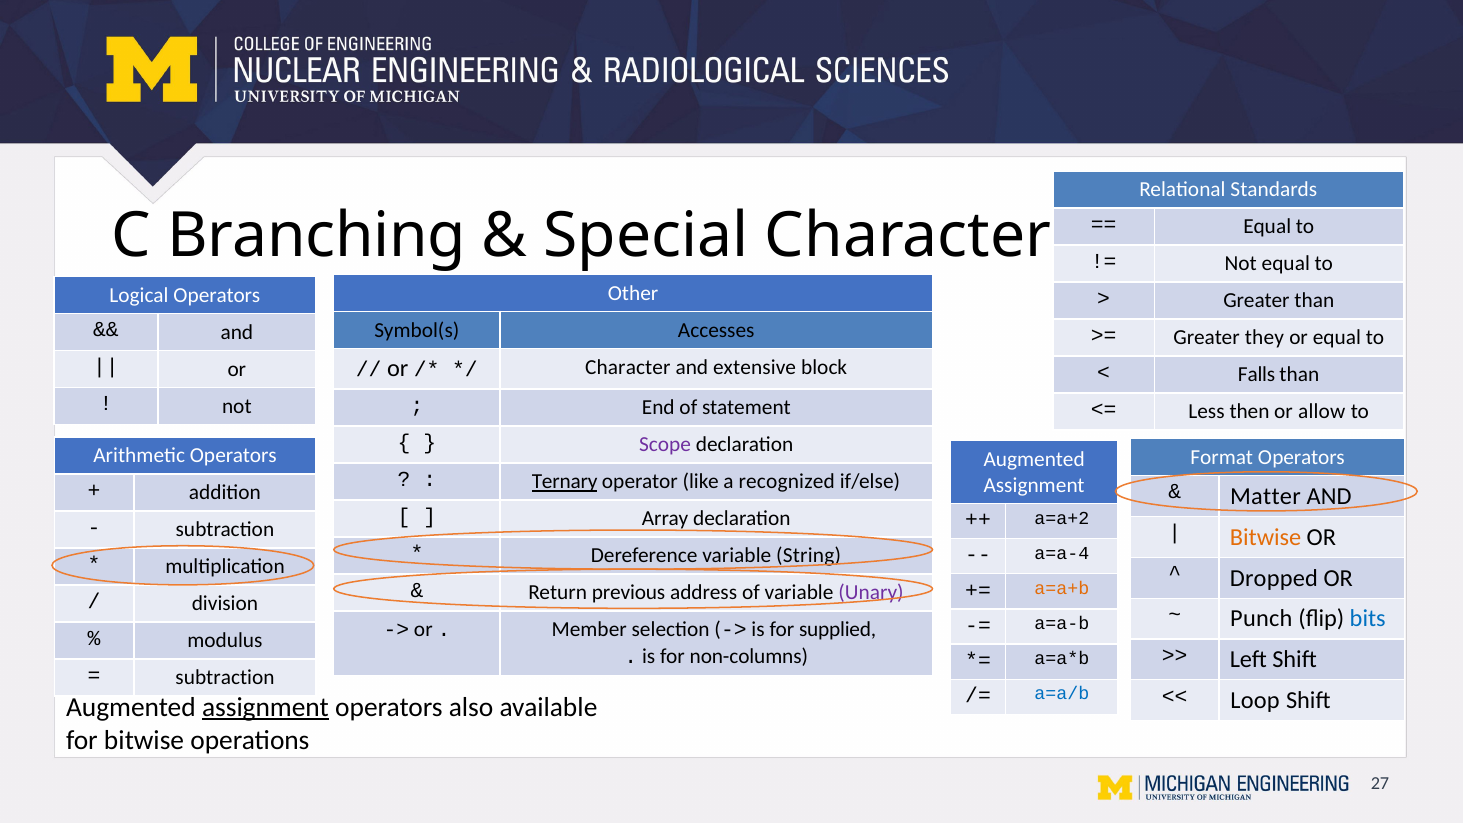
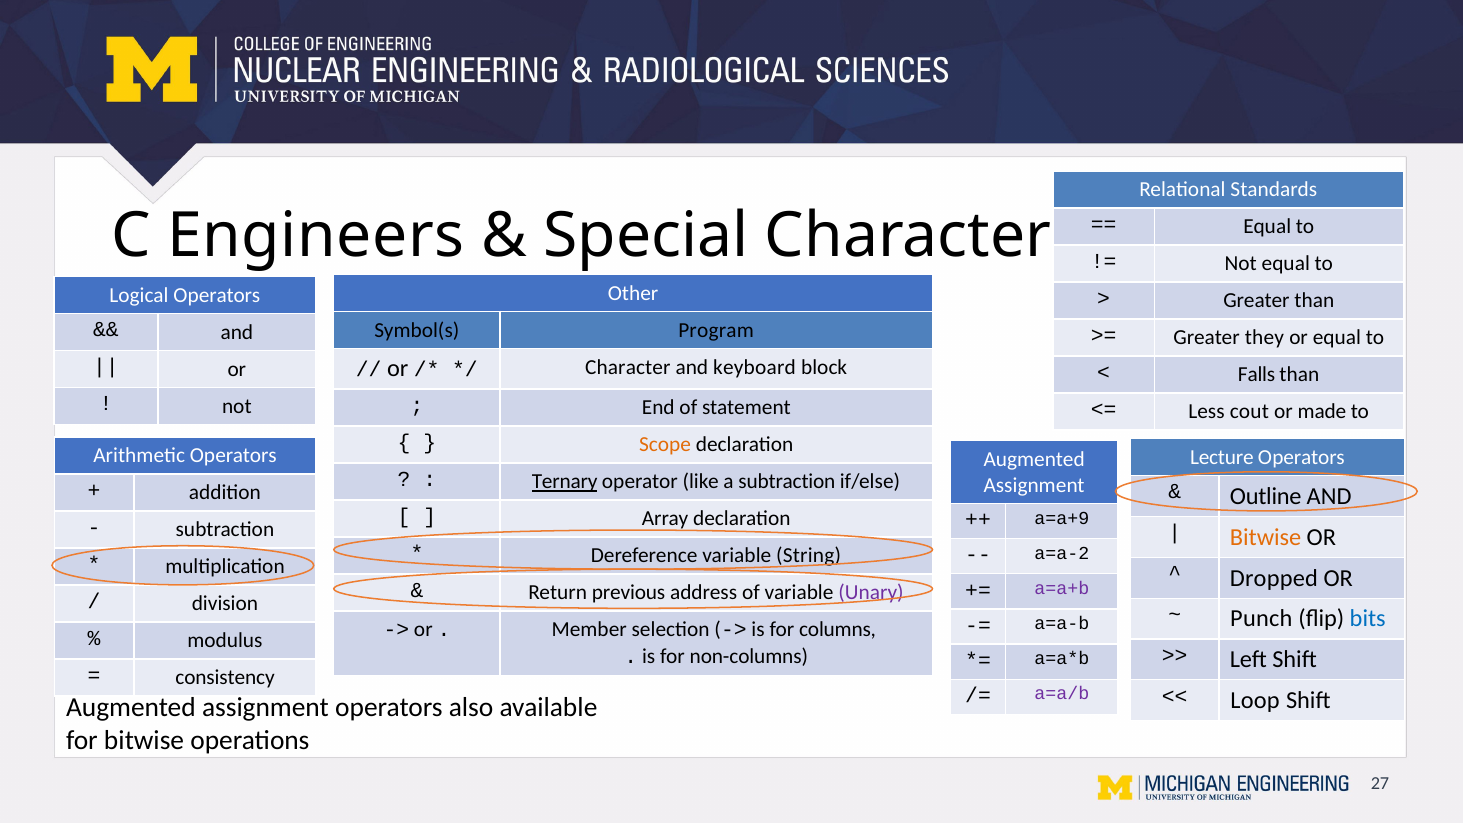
Branching: Branching -> Engineers
Accesses: Accesses -> Program
extensive: extensive -> keyboard
then: then -> cout
allow: allow -> made
Scope colour: purple -> orange
Format: Format -> Lecture
a recognized: recognized -> subtraction
Matter: Matter -> Outline
a=a+2: a=a+2 -> a=a+9
a=a-4: a=a-4 -> a=a-2
a=a+b colour: orange -> purple
supplied: supplied -> columns
subtraction at (225, 678): subtraction -> consistency
a=a/b colour: blue -> purple
assignment at (265, 707) underline: present -> none
